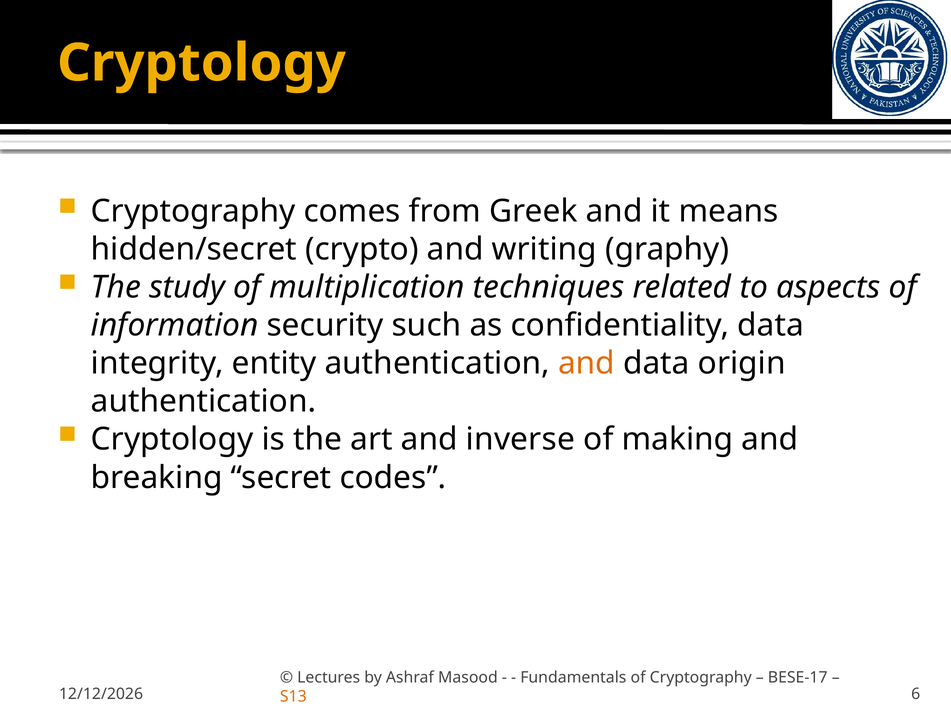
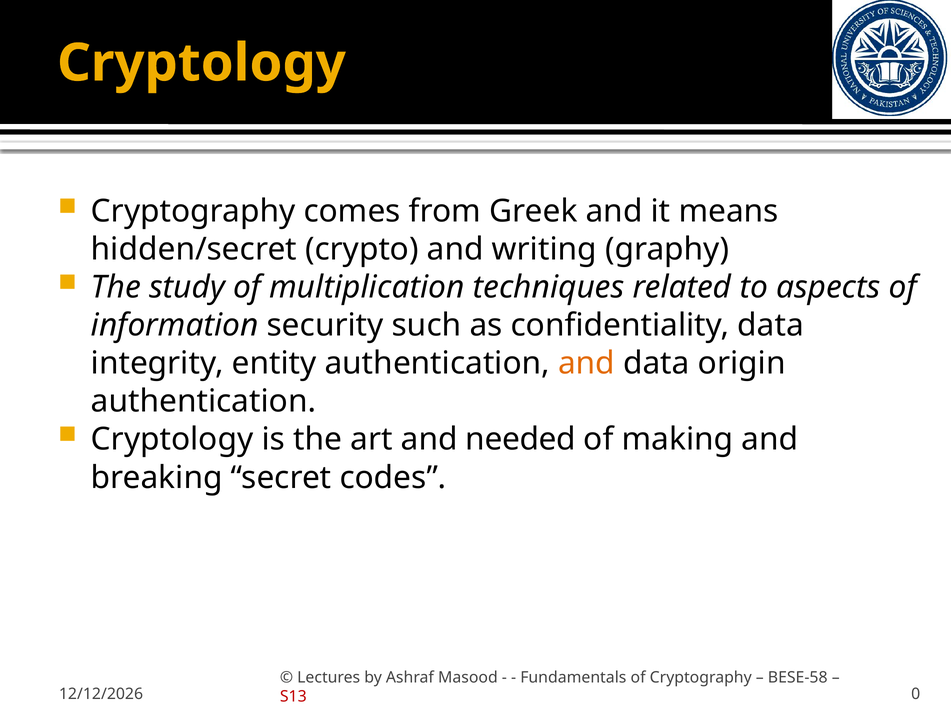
inverse: inverse -> needed
BESE-17: BESE-17 -> BESE-58
6: 6 -> 0
S13 colour: orange -> red
